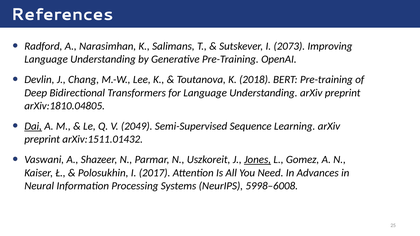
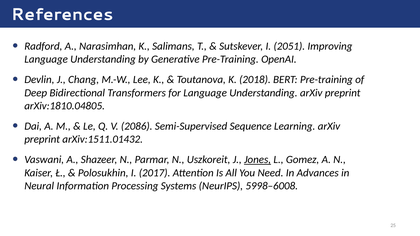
2073: 2073 -> 2051
Dai underline: present -> none
2049: 2049 -> 2086
